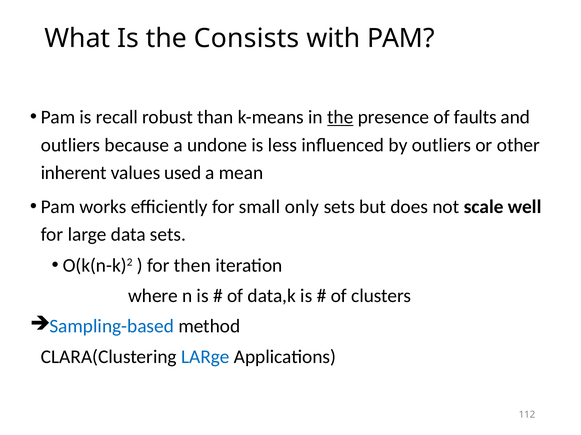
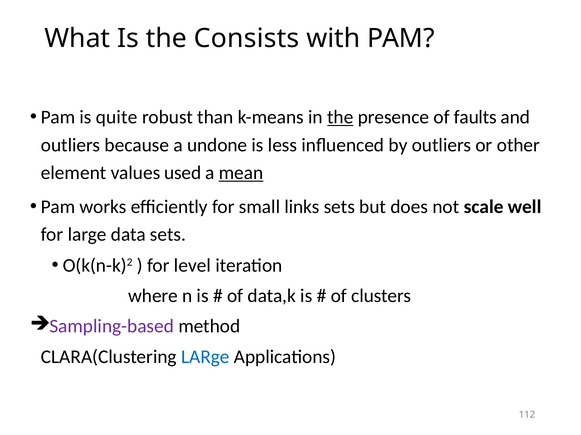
recall: recall -> quite
inherent: inherent -> element
mean underline: none -> present
only: only -> links
then: then -> level
Sampling-based colour: blue -> purple
